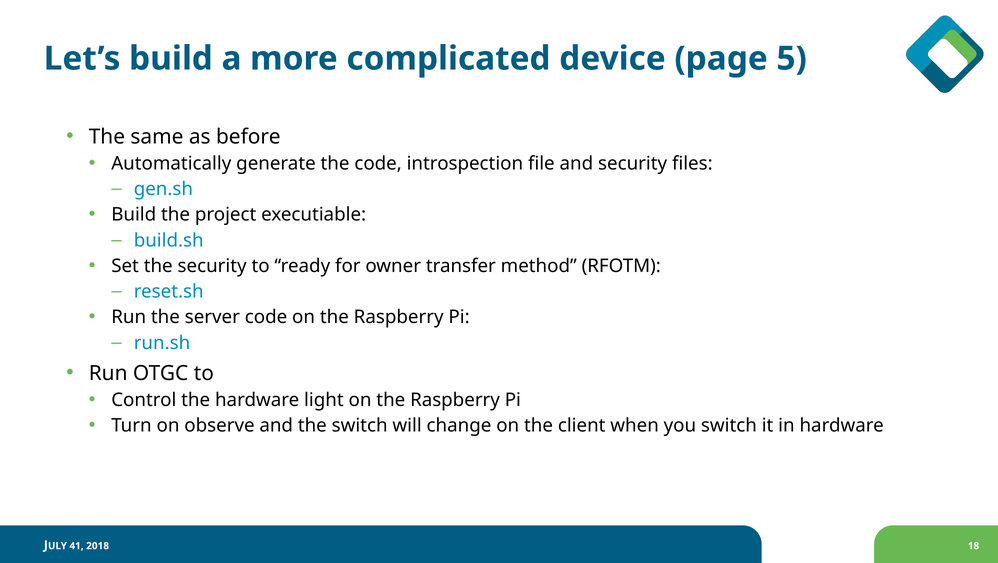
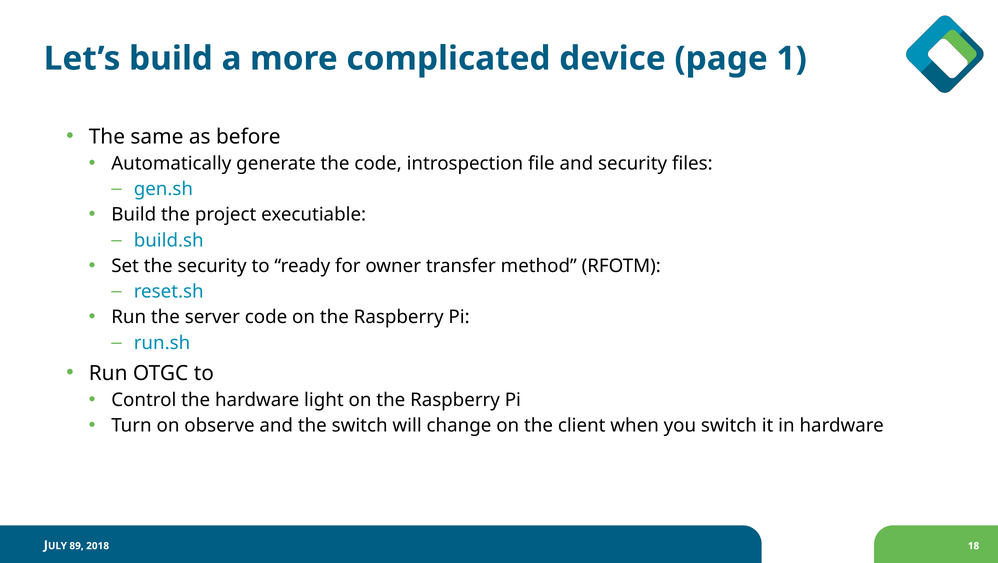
5: 5 -> 1
41: 41 -> 89
